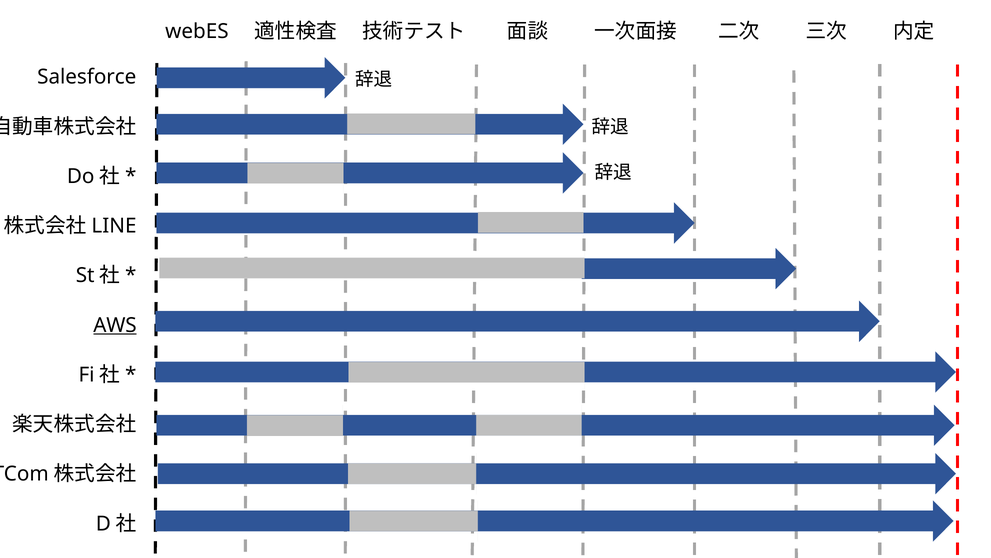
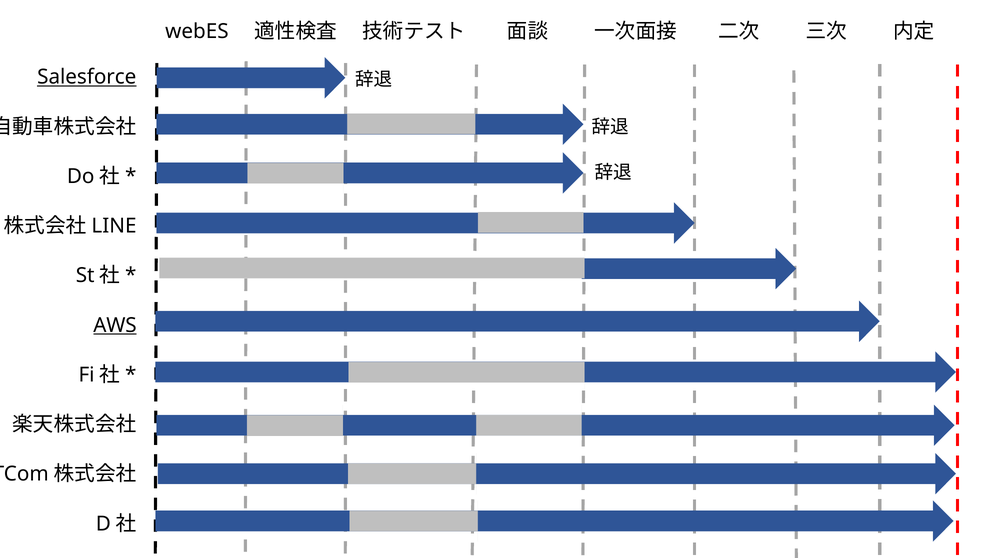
Salesforce underline: none -> present
